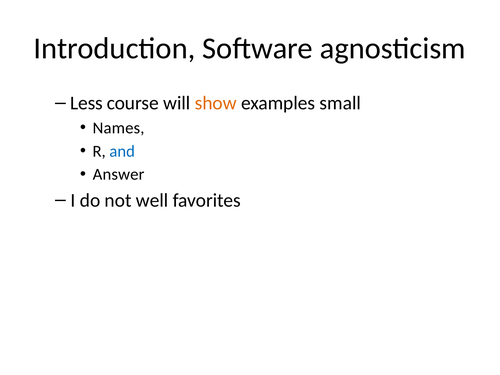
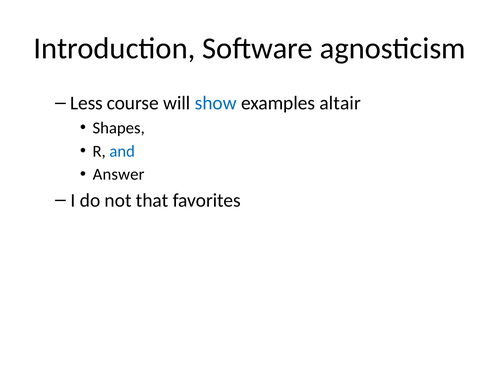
show colour: orange -> blue
small: small -> altair
Names: Names -> Shapes
well: well -> that
